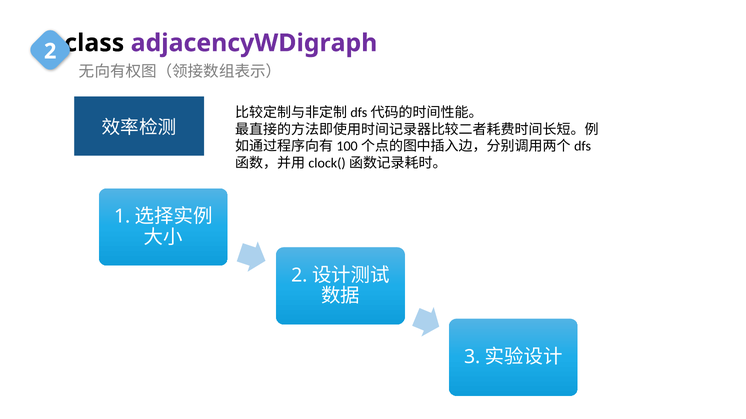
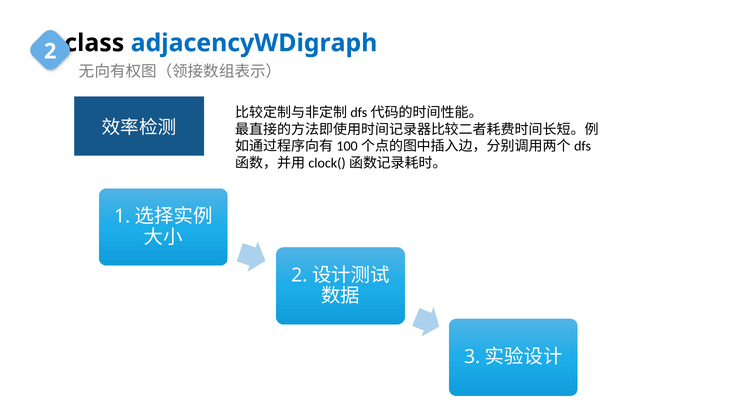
adjacencyWDigraph colour: purple -> blue
